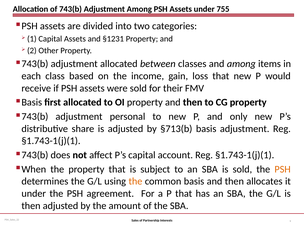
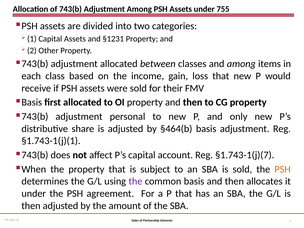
§713(b: §713(b -> §464(b
account Reg §1.743-1(j)(1: §1.743-1(j)(1 -> §1.743-1(j)(7
the at (135, 181) colour: orange -> purple
